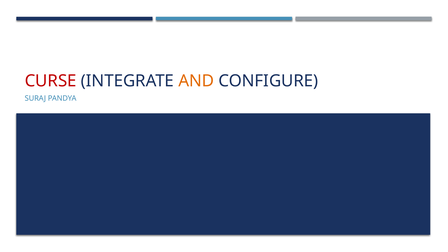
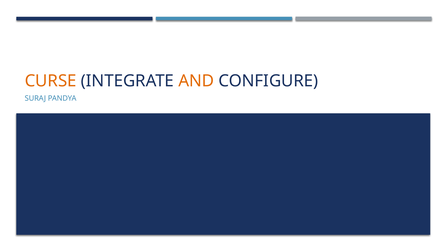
CURSE colour: red -> orange
